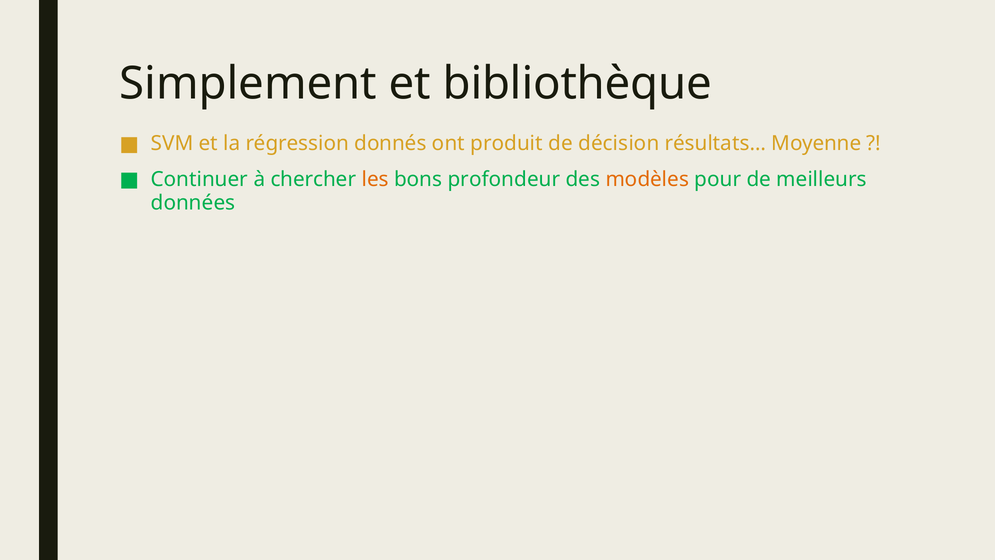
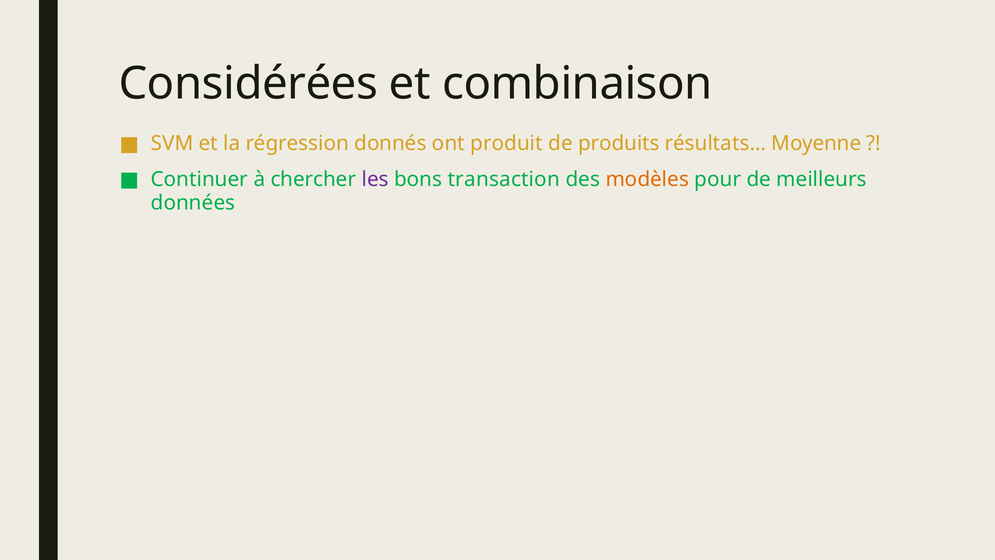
Simplement: Simplement -> Considérées
bibliothèque: bibliothèque -> combinaison
décision: décision -> produits
les colour: orange -> purple
profondeur: profondeur -> transaction
